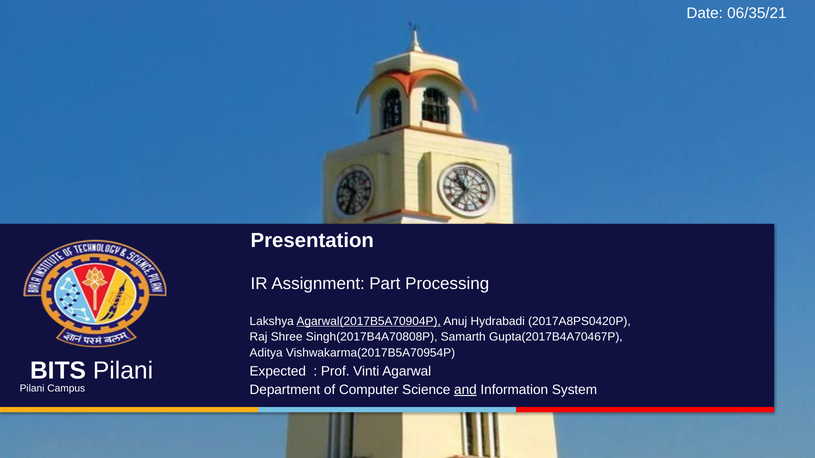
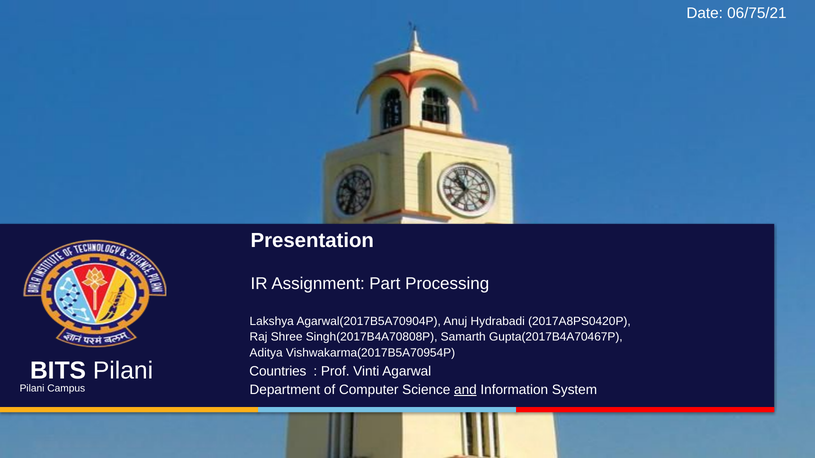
06/35/21: 06/35/21 -> 06/75/21
Agarwal(2017B5A70904P underline: present -> none
Expected: Expected -> Countries
